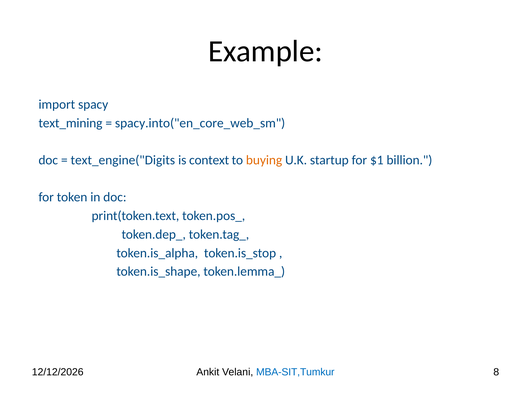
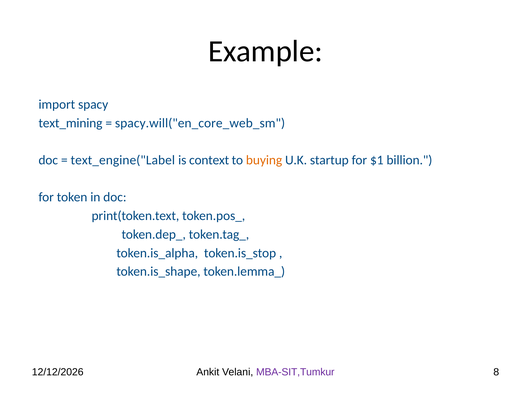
spacy.into("en_core_web_sm: spacy.into("en_core_web_sm -> spacy.will("en_core_web_sm
text_engine("Digits: text_engine("Digits -> text_engine("Label
MBA-SIT,Tumkur colour: blue -> purple
